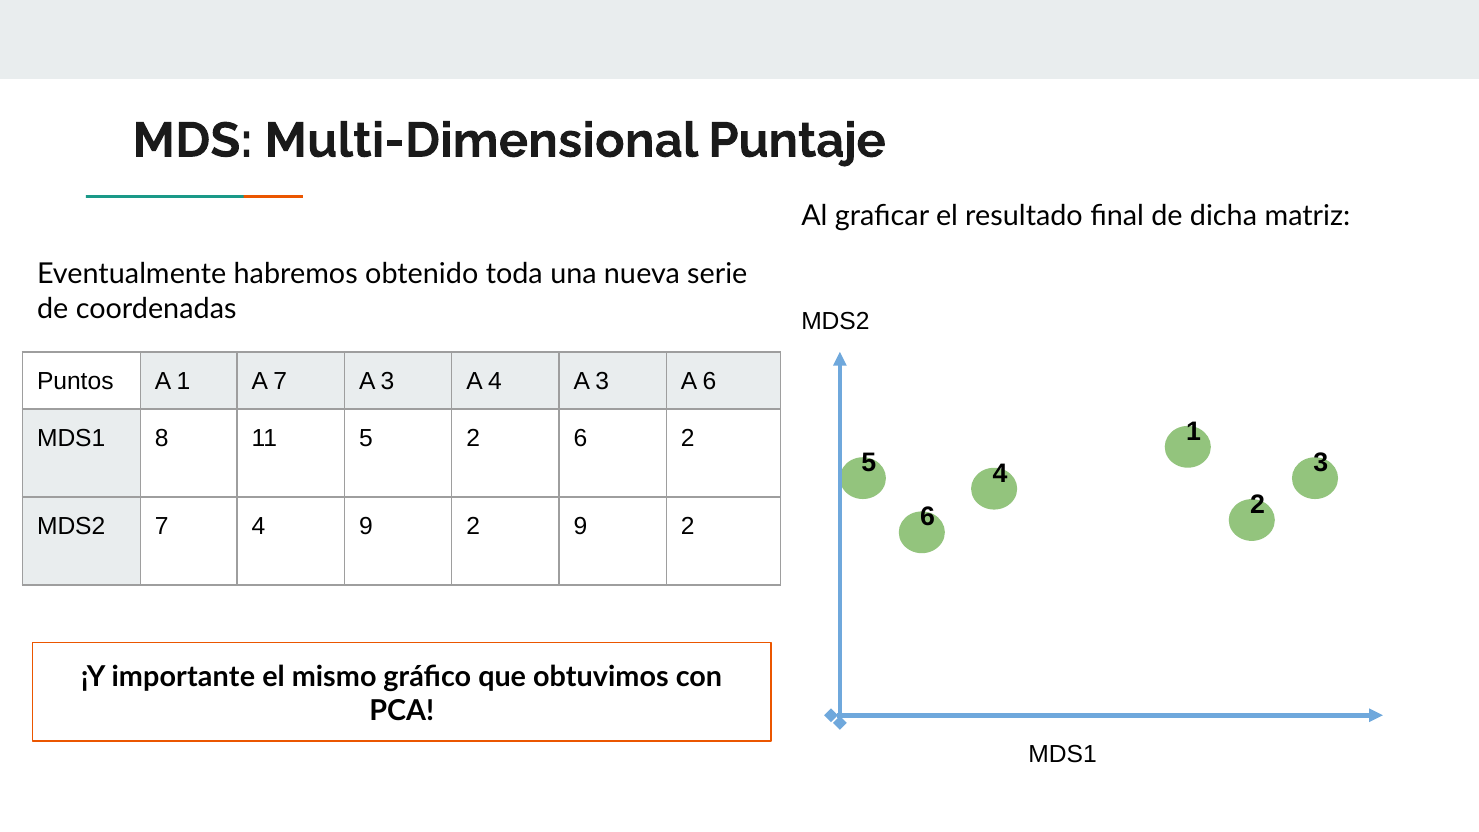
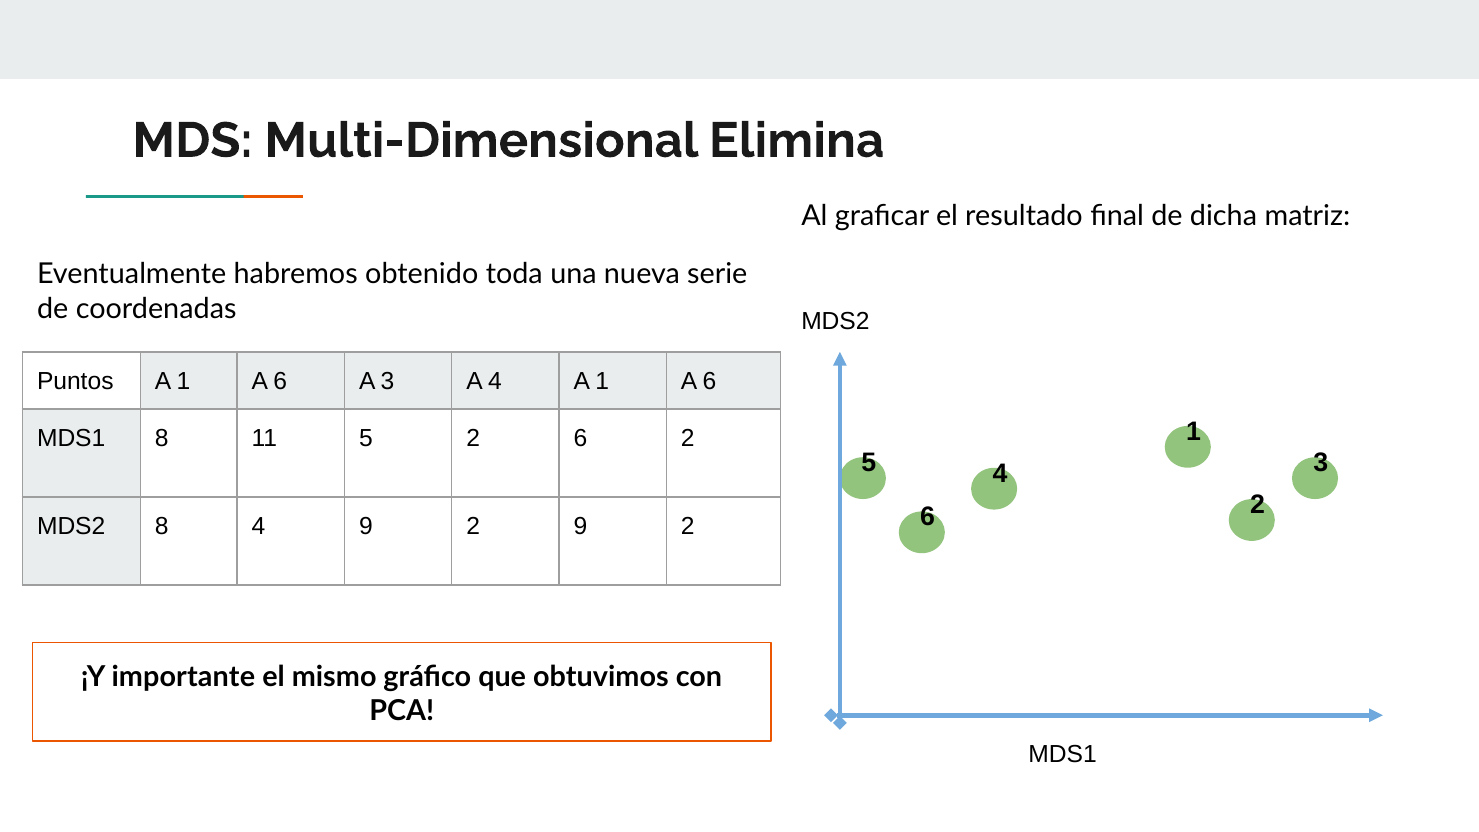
Puntaje: Puntaje -> Elimina
7 at (280, 381): 7 -> 6
4 A 3: 3 -> 1
MDS2 7: 7 -> 8
